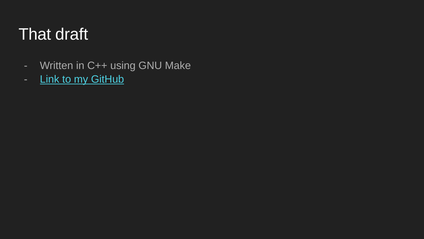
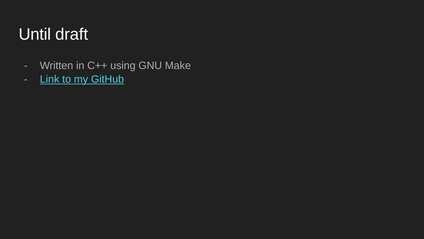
That: That -> Until
